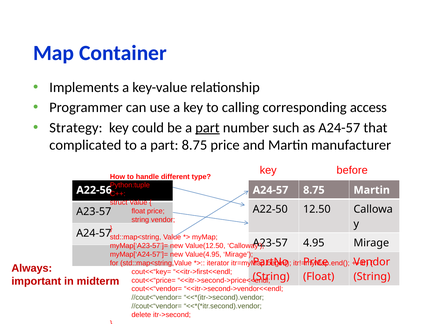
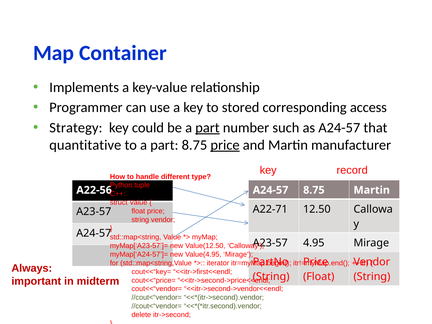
calling: calling -> stored
complicated: complicated -> quantitative
price at (225, 145) underline: none -> present
before: before -> record
A22-50: A22-50 -> A22-71
